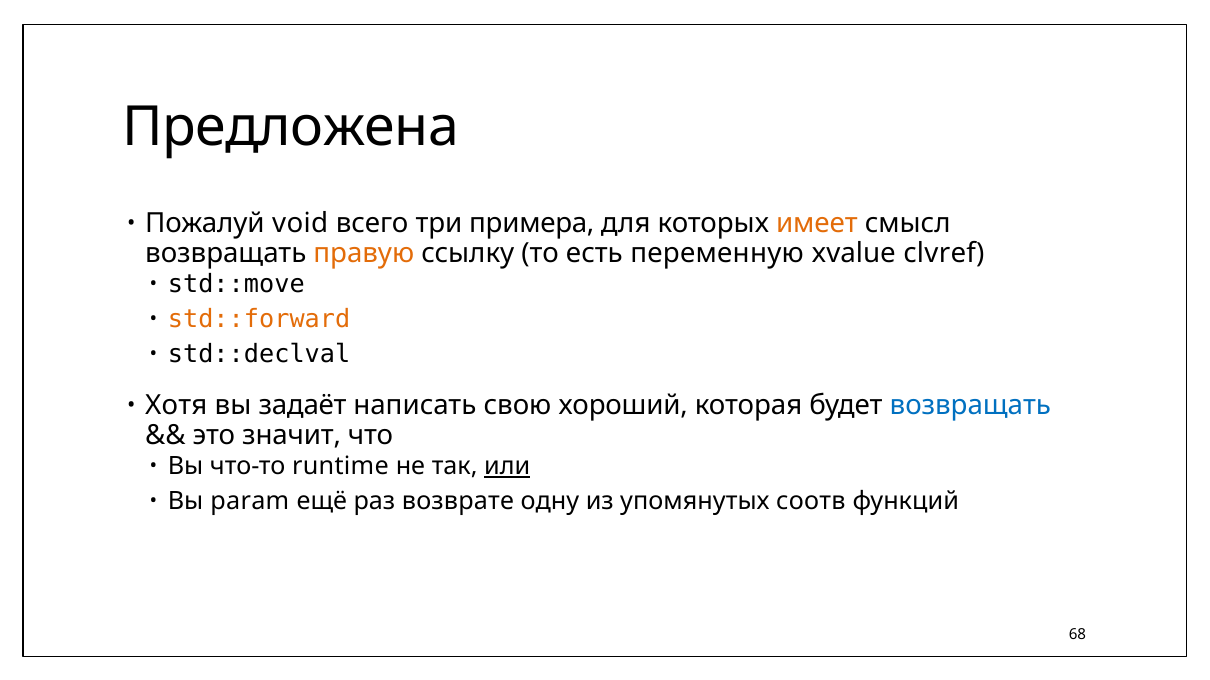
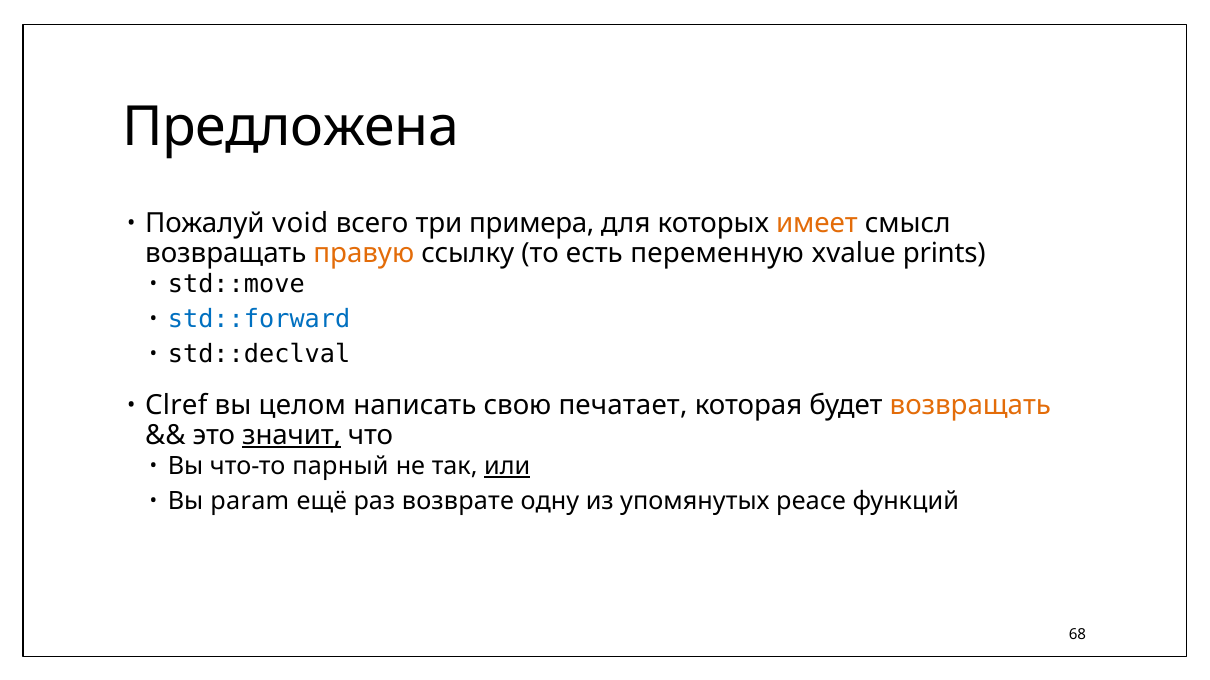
clvref: clvref -> prints
std::forward colour: orange -> blue
Хотя: Хотя -> Clref
задаёт: задаёт -> целом
хороший: хороший -> печатает
возвращать at (970, 405) colour: blue -> orange
значит underline: none -> present
runtime: runtime -> парный
соотв: соотв -> peace
